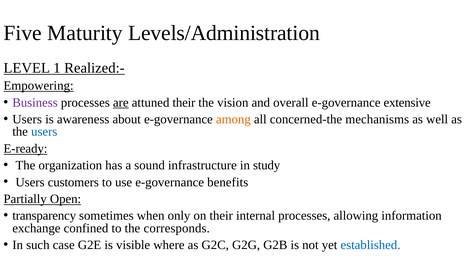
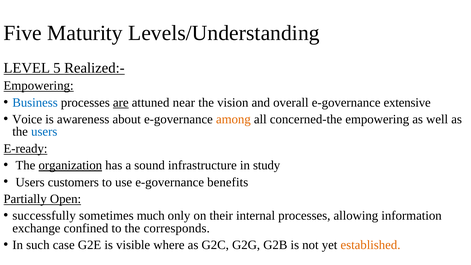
Levels/Administration: Levels/Administration -> Levels/Understanding
1: 1 -> 5
Business colour: purple -> blue
attuned their: their -> near
Users at (27, 119): Users -> Voice
concerned-the mechanisms: mechanisms -> empowering
organization underline: none -> present
transparency: transparency -> successfully
when: when -> much
established colour: blue -> orange
